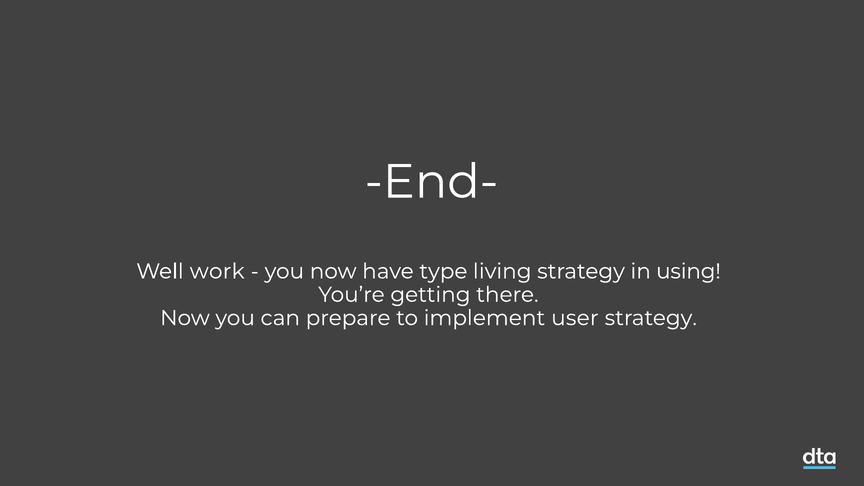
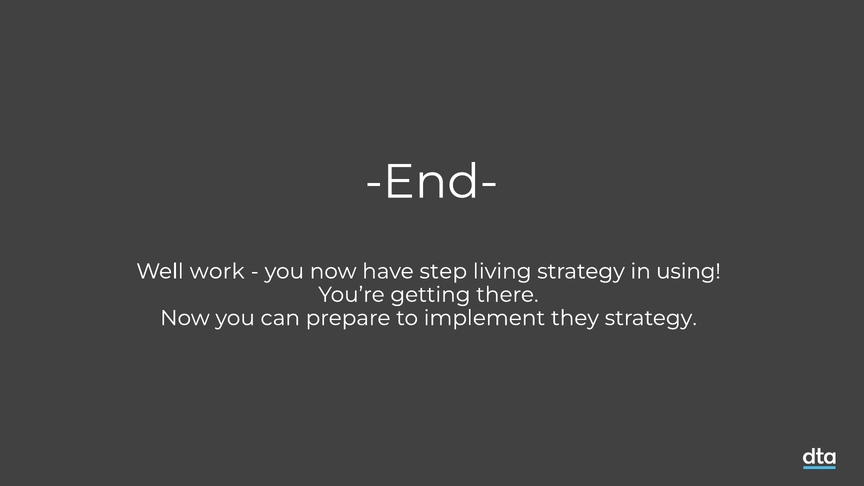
type: type -> step
user: user -> they
